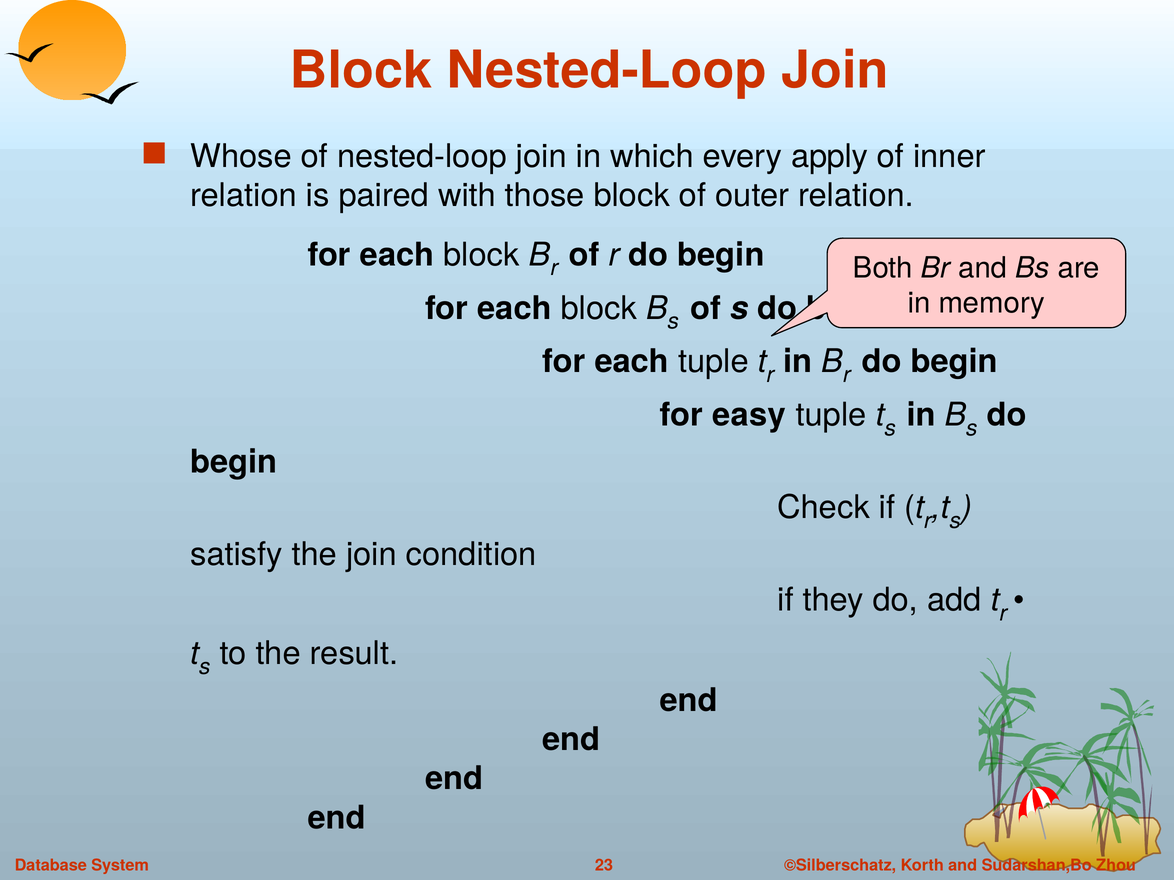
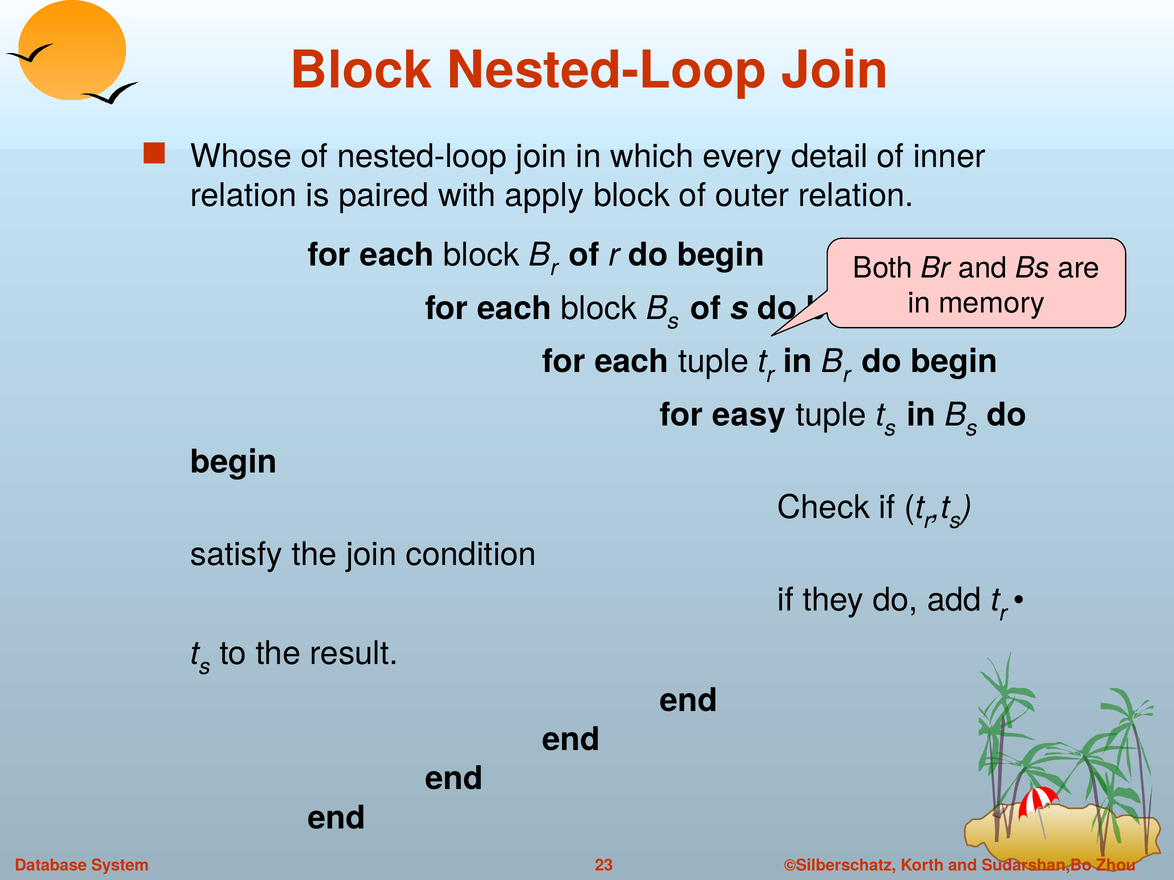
apply: apply -> detail
those: those -> apply
